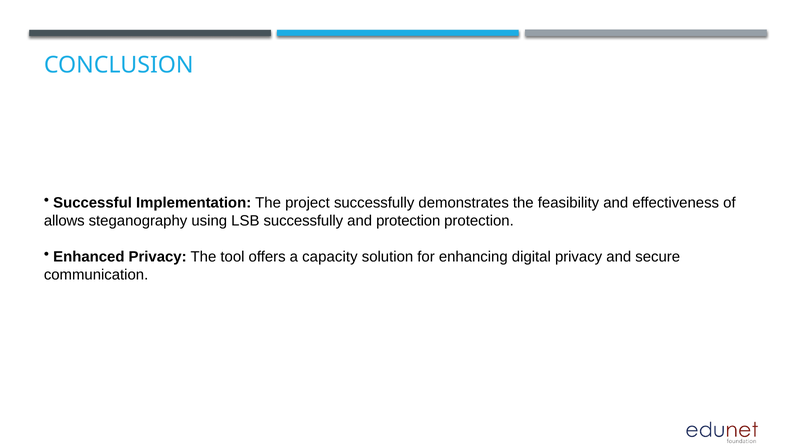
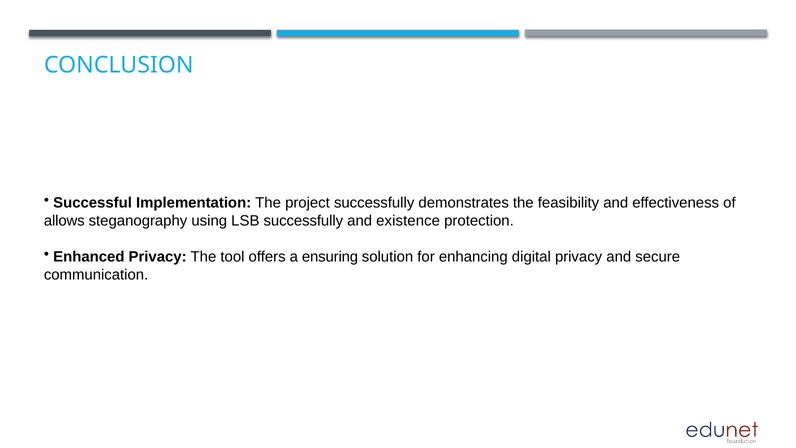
and protection: protection -> existence
capacity: capacity -> ensuring
